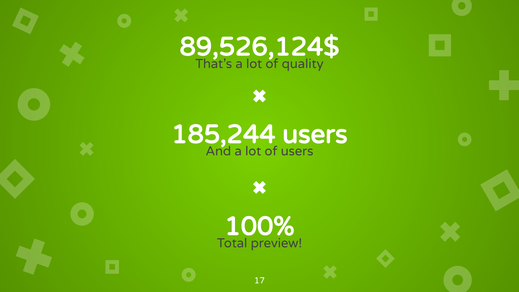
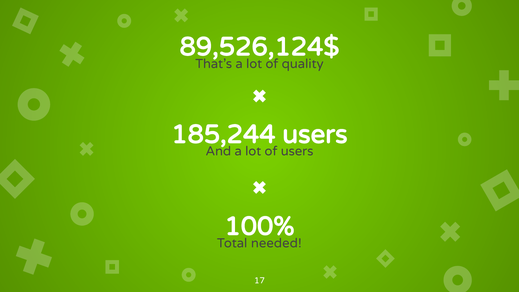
preview: preview -> needed
